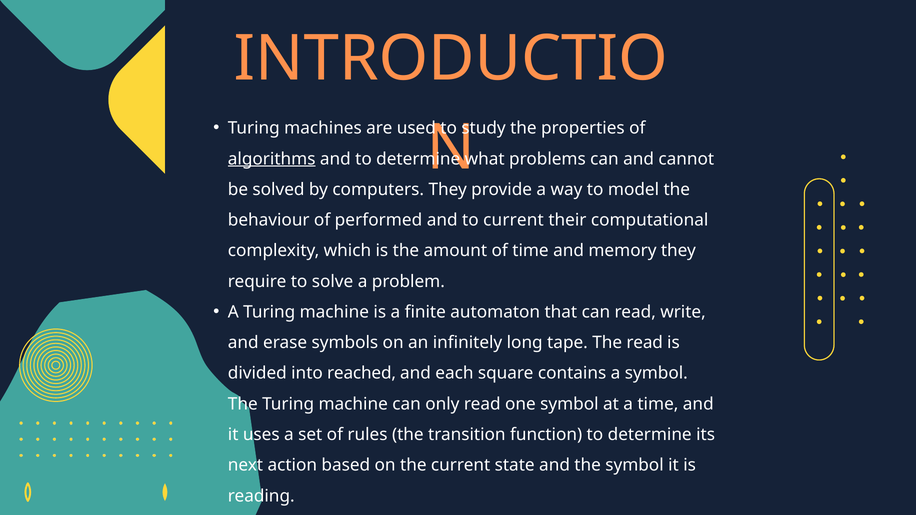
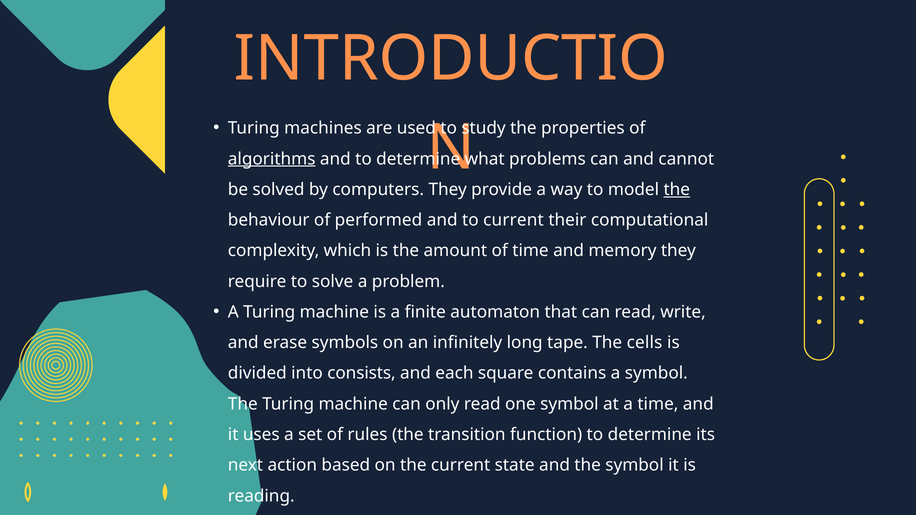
the at (677, 190) underline: none -> present
The read: read -> cells
reached: reached -> consists
